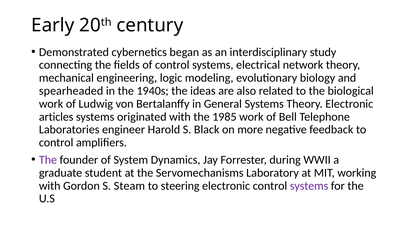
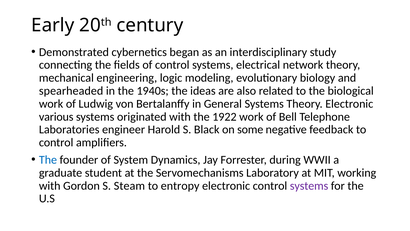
articles: articles -> various
1985: 1985 -> 1922
more: more -> some
The at (48, 160) colour: purple -> blue
steering: steering -> entropy
